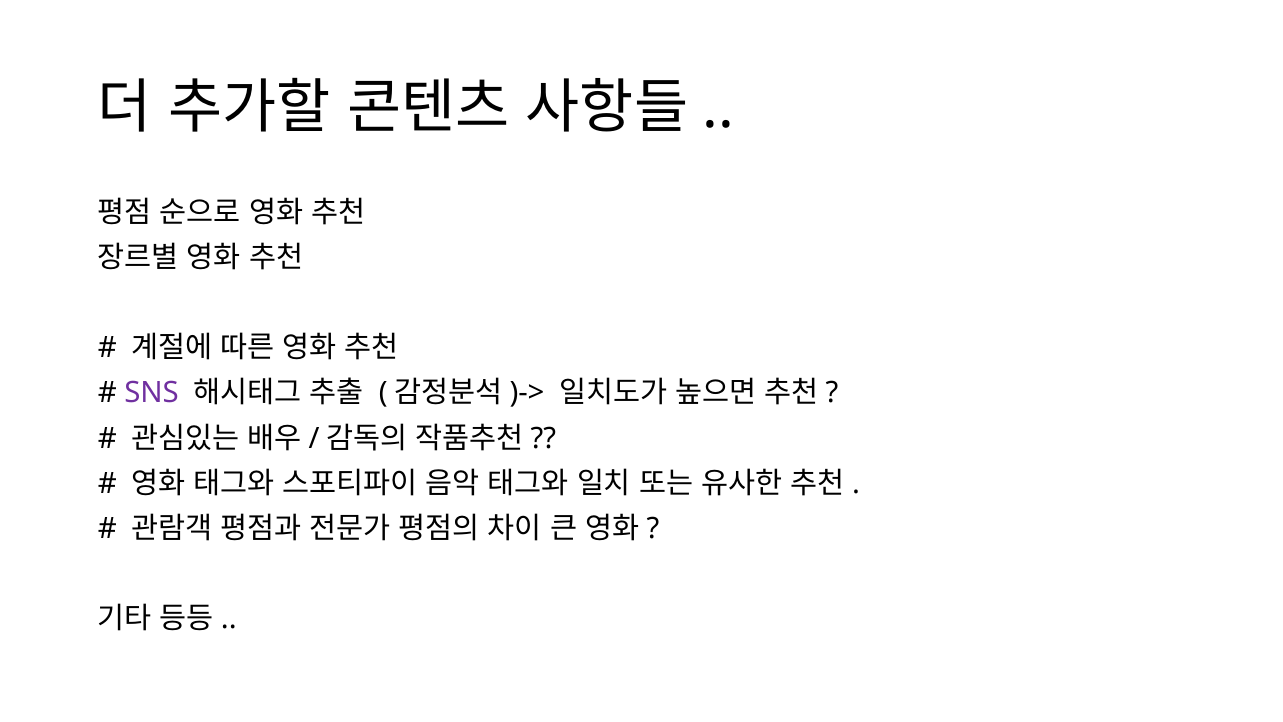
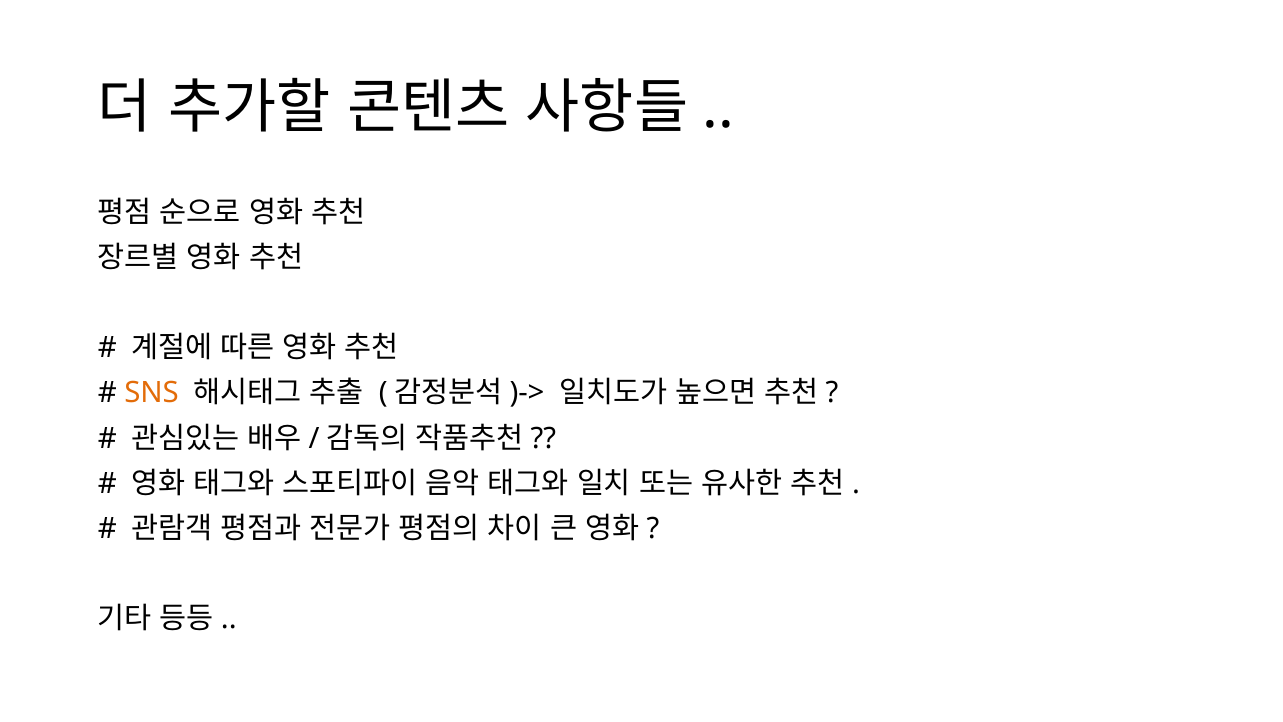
SNS colour: purple -> orange
